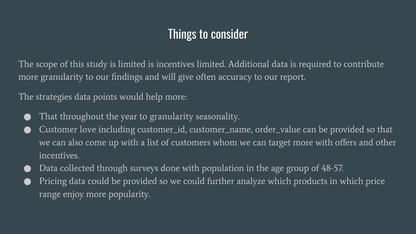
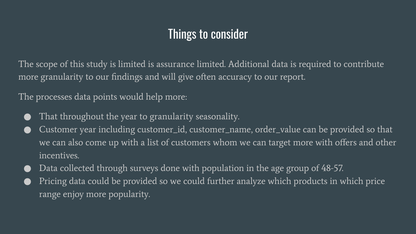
is incentives: incentives -> assurance
strategies: strategies -> processes
Customer love: love -> year
